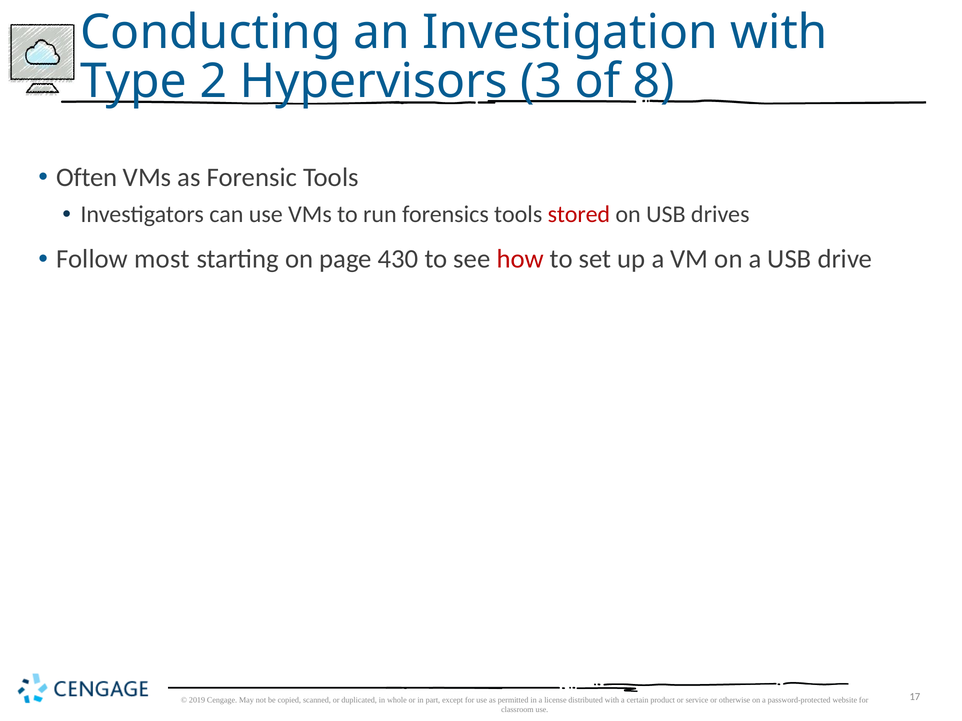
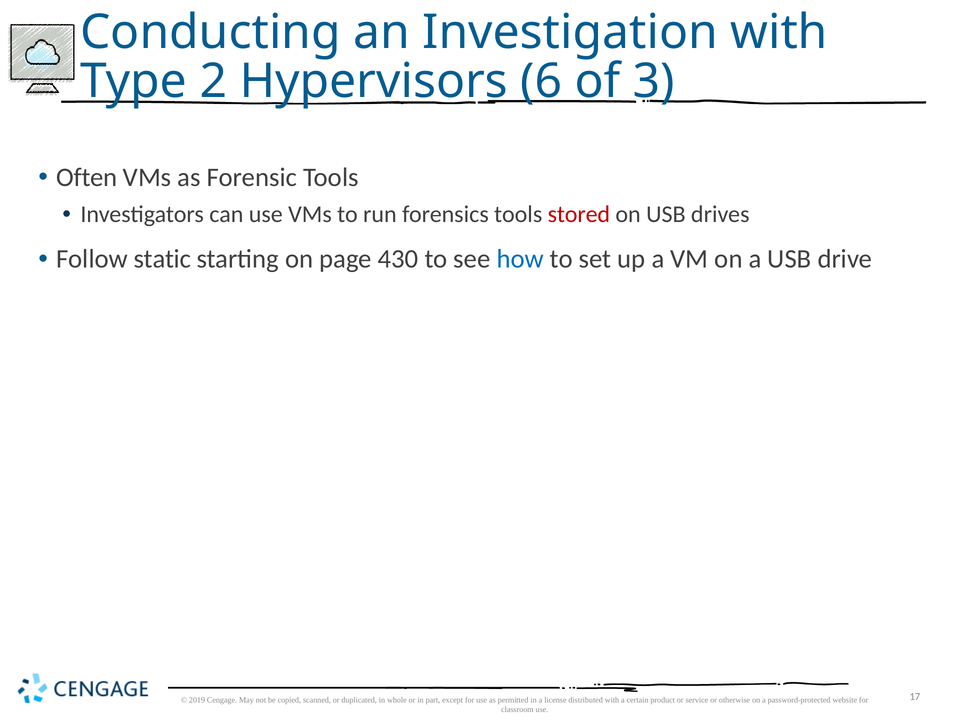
3: 3 -> 6
8: 8 -> 3
most: most -> static
how colour: red -> blue
